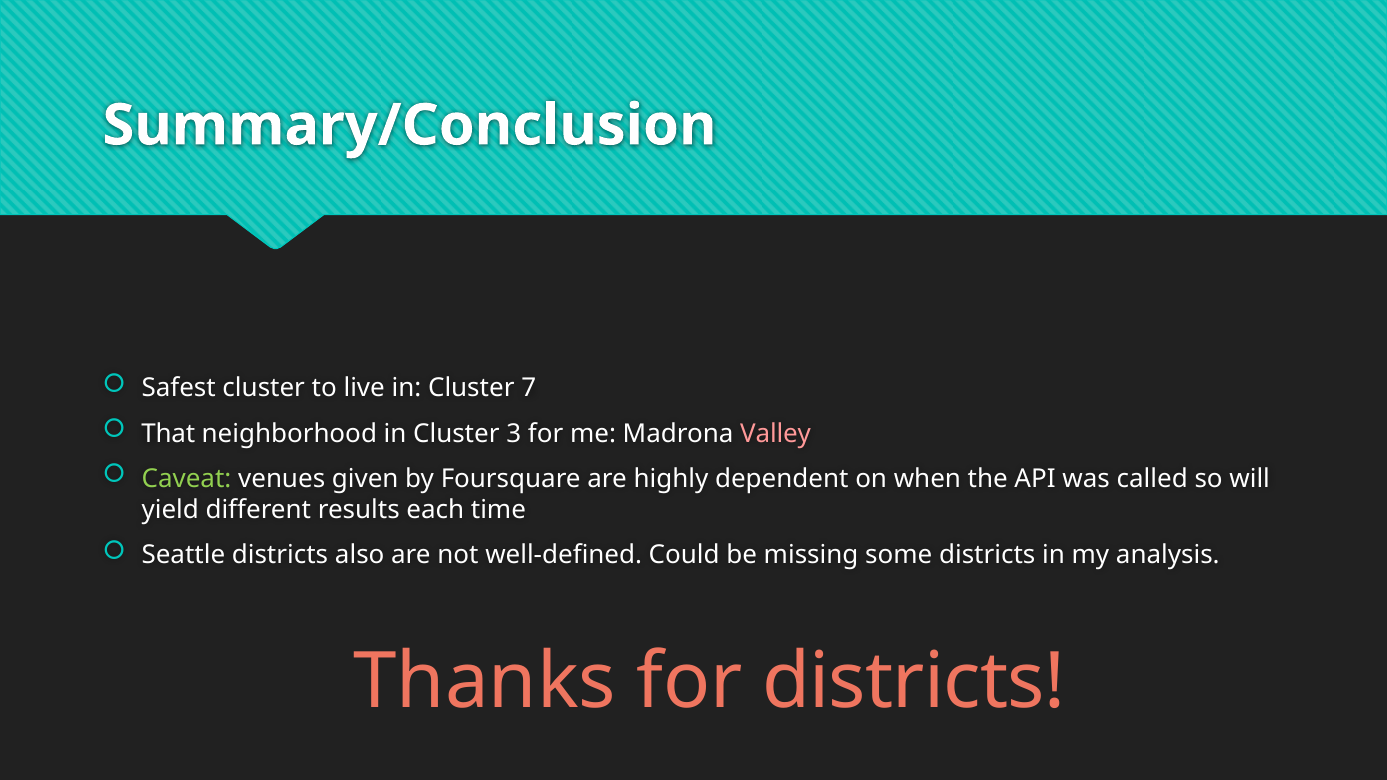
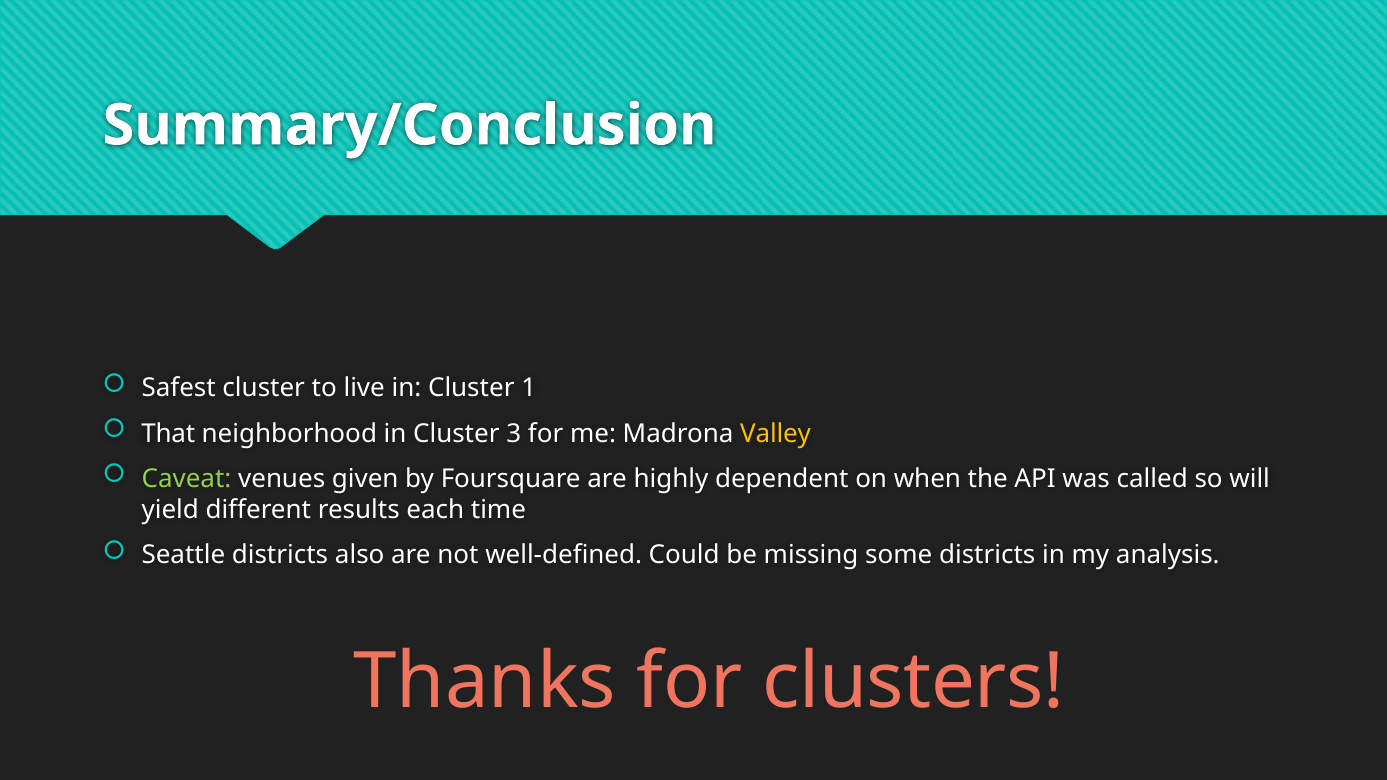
7: 7 -> 1
Valley colour: pink -> yellow
for districts: districts -> clusters
